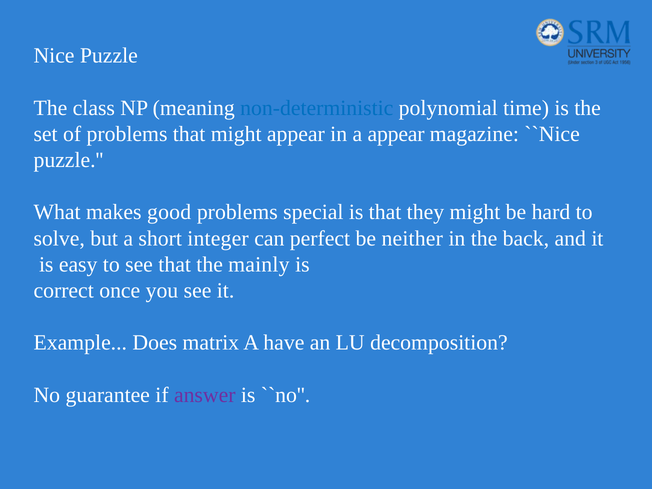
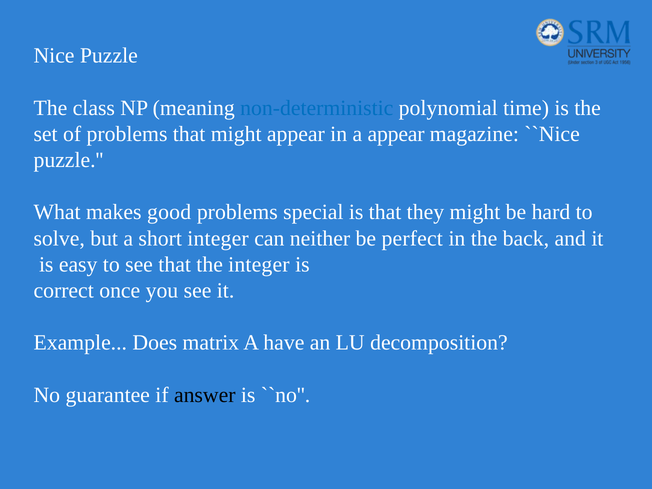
perfect: perfect -> neither
neither: neither -> perfect
the mainly: mainly -> integer
answer colour: purple -> black
